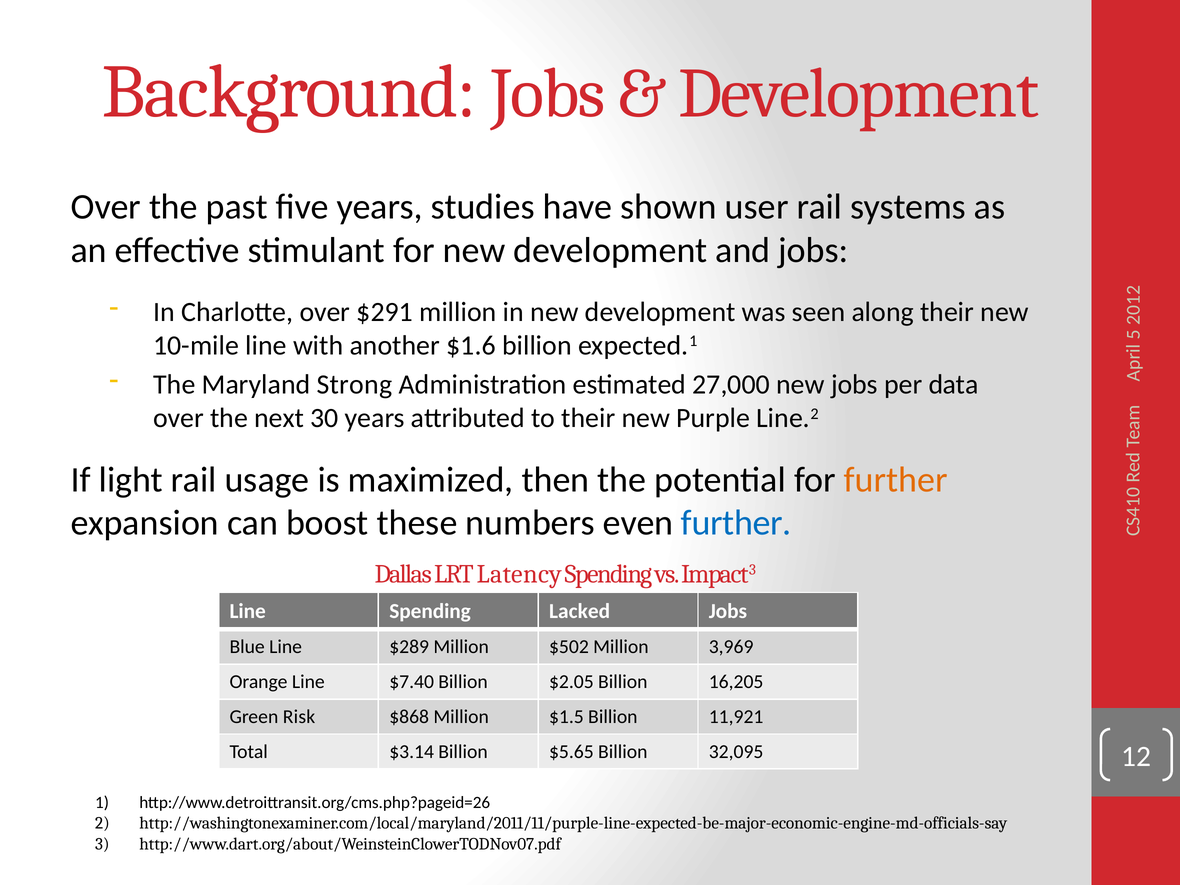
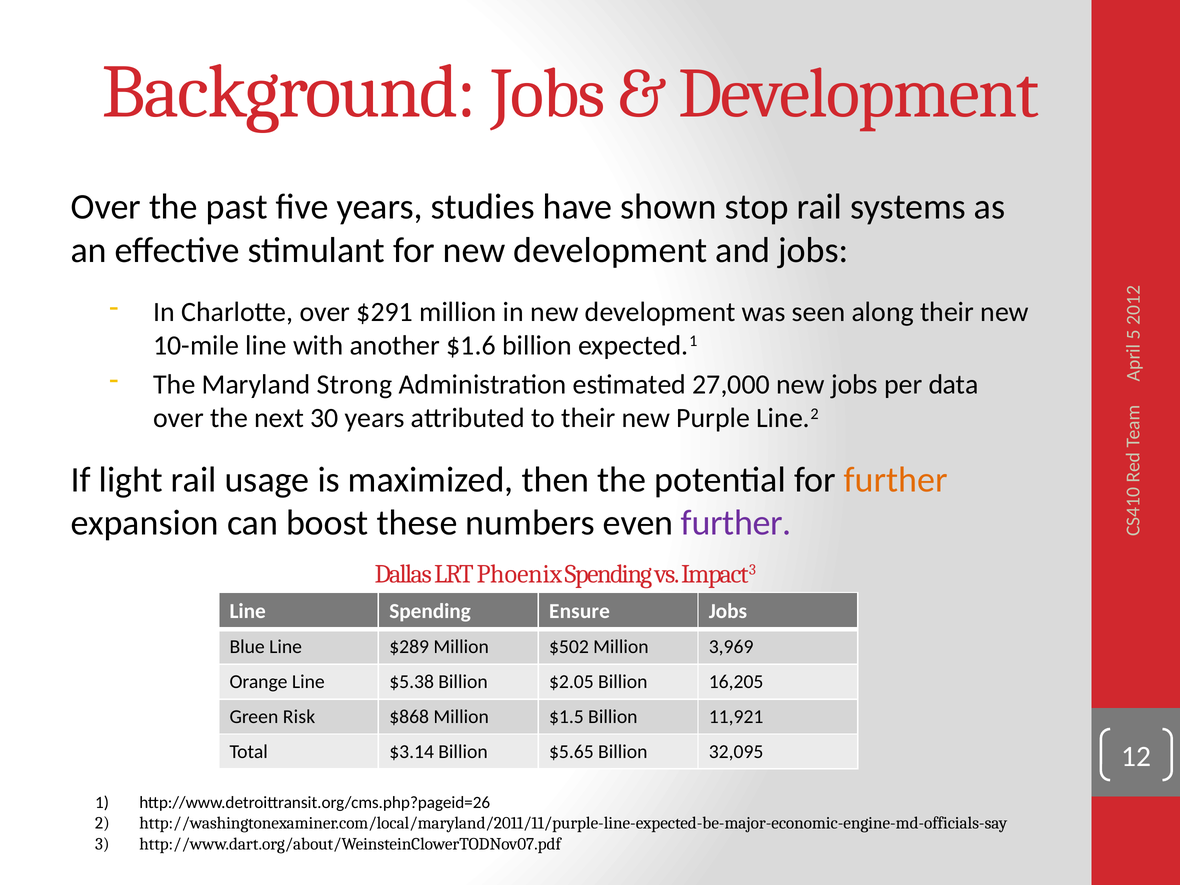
user: user -> stop
further at (736, 523) colour: blue -> purple
Latency: Latency -> Phoenix
Lacked: Lacked -> Ensure
$7.40: $7.40 -> $5.38
